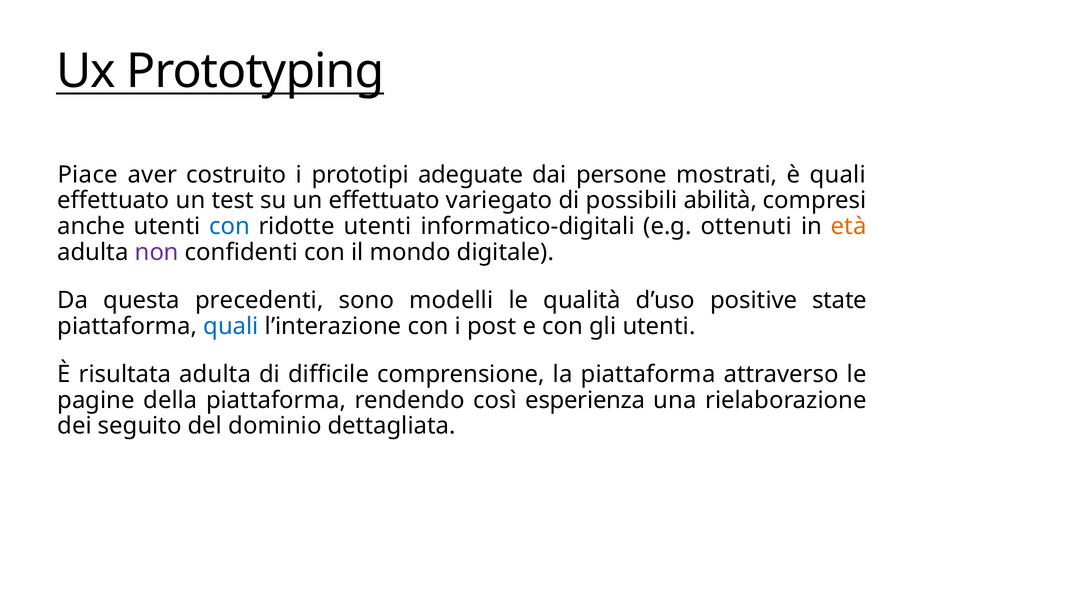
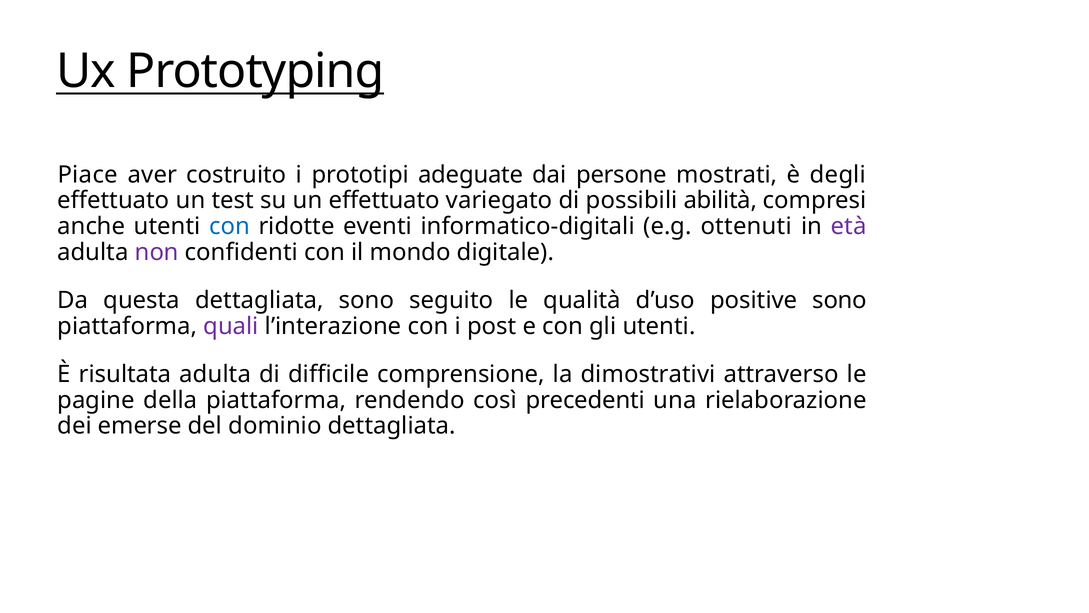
è quali: quali -> degli
ridotte utenti: utenti -> eventi
età colour: orange -> purple
questa precedenti: precedenti -> dettagliata
modelli: modelli -> seguito
positive state: state -> sono
quali at (231, 326) colour: blue -> purple
la piattaforma: piattaforma -> dimostrativi
esperienza: esperienza -> precedenti
seguito: seguito -> emerse
